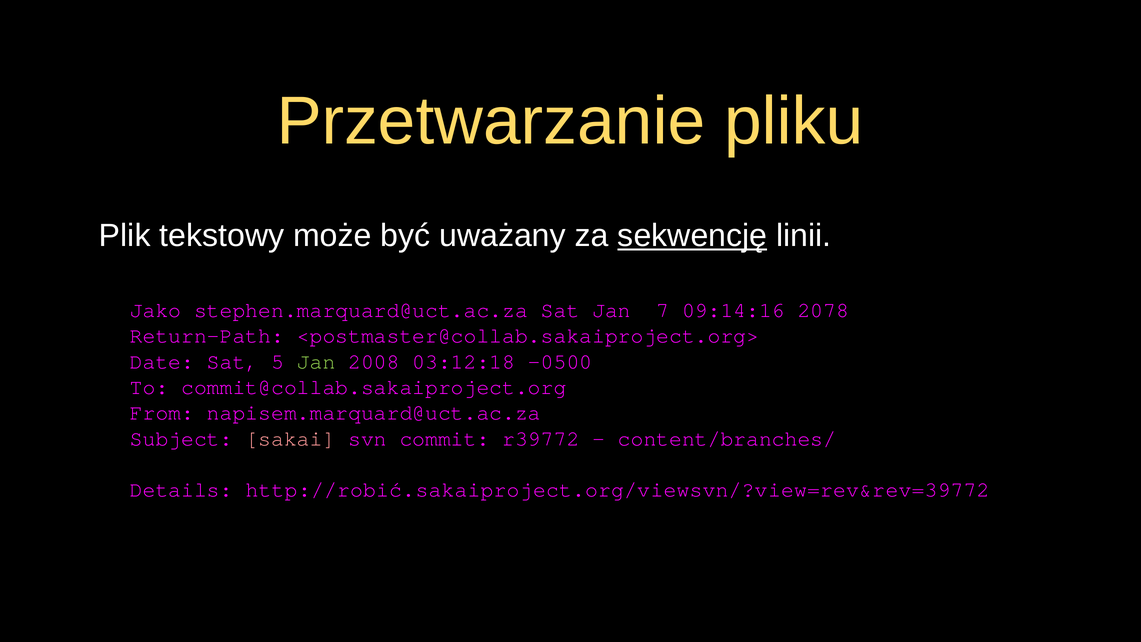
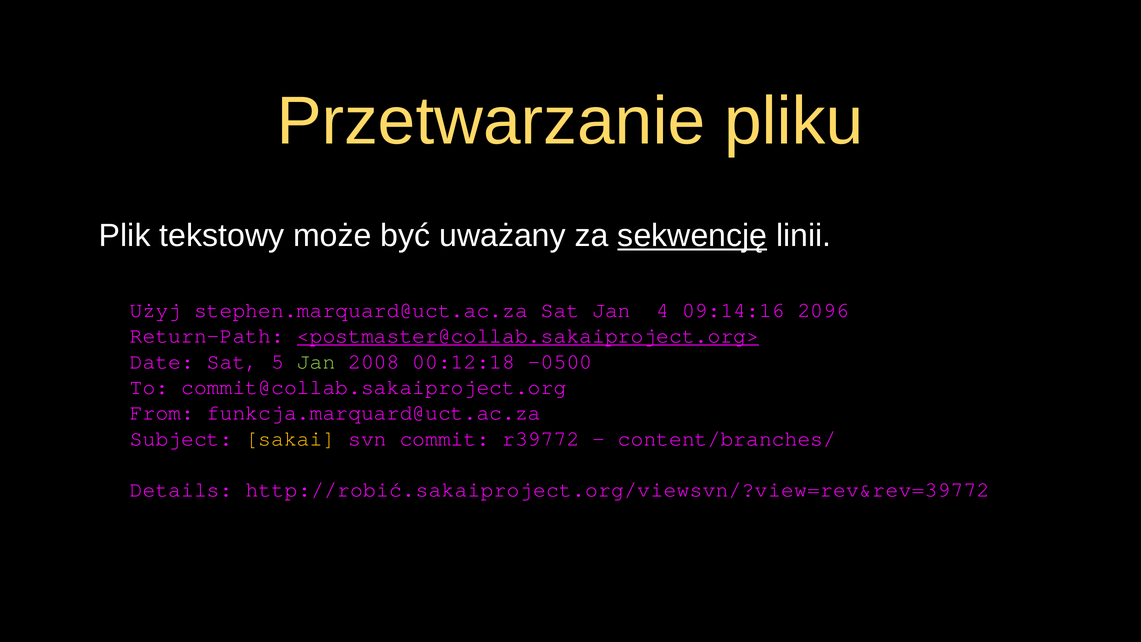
Jako: Jako -> Użyj
7: 7 -> 4
2078: 2078 -> 2096
<postmaster@collab.sakaiproject.org> underline: none -> present
03:12:18: 03:12:18 -> 00:12:18
napisem.marquard@uct.ac.za: napisem.marquard@uct.ac.za -> funkcja.marquard@uct.ac.za
sakai colour: pink -> yellow
